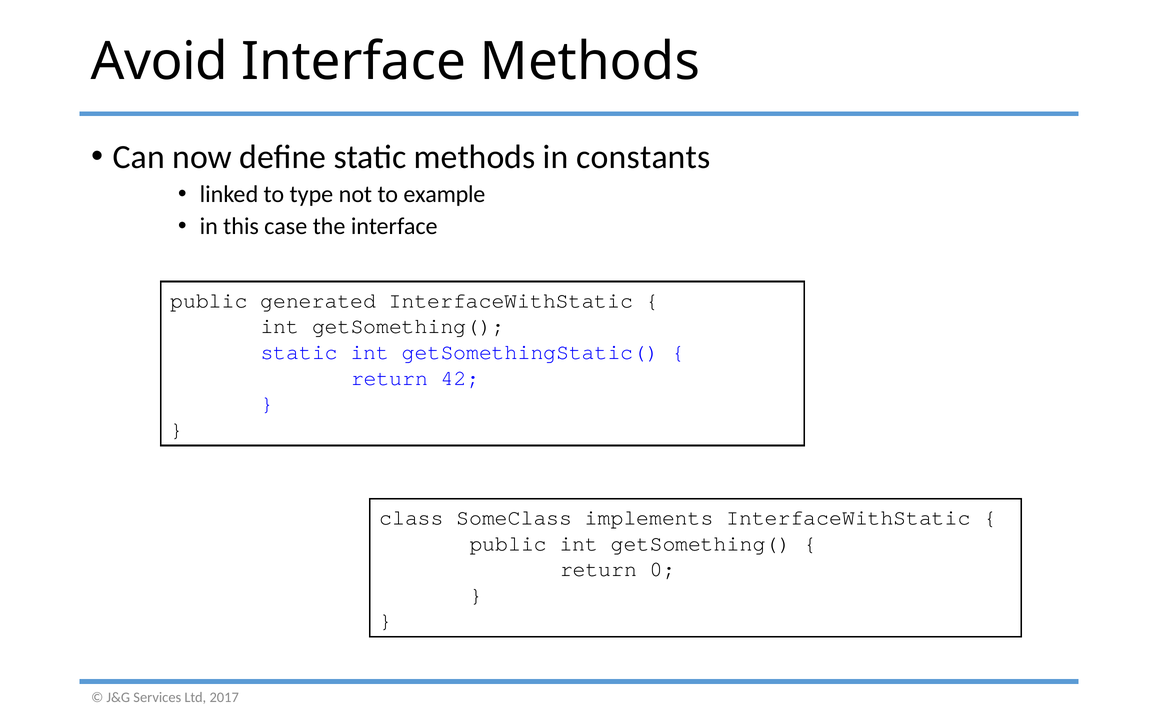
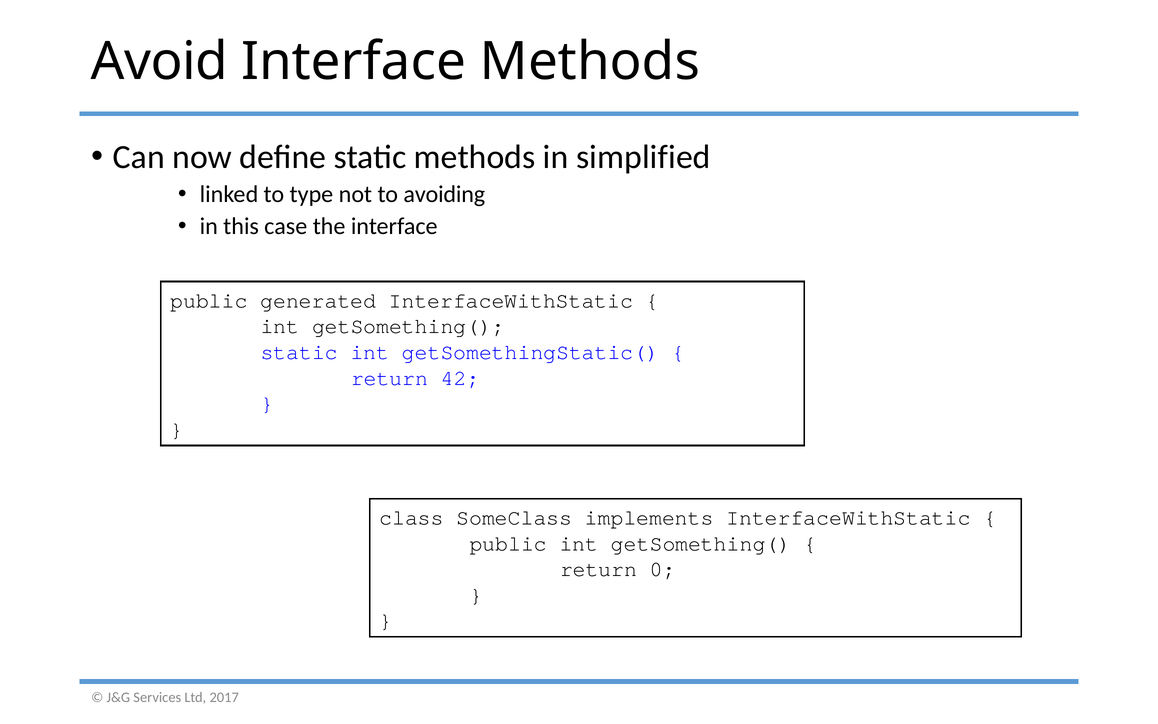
constants: constants -> simplified
example: example -> avoiding
